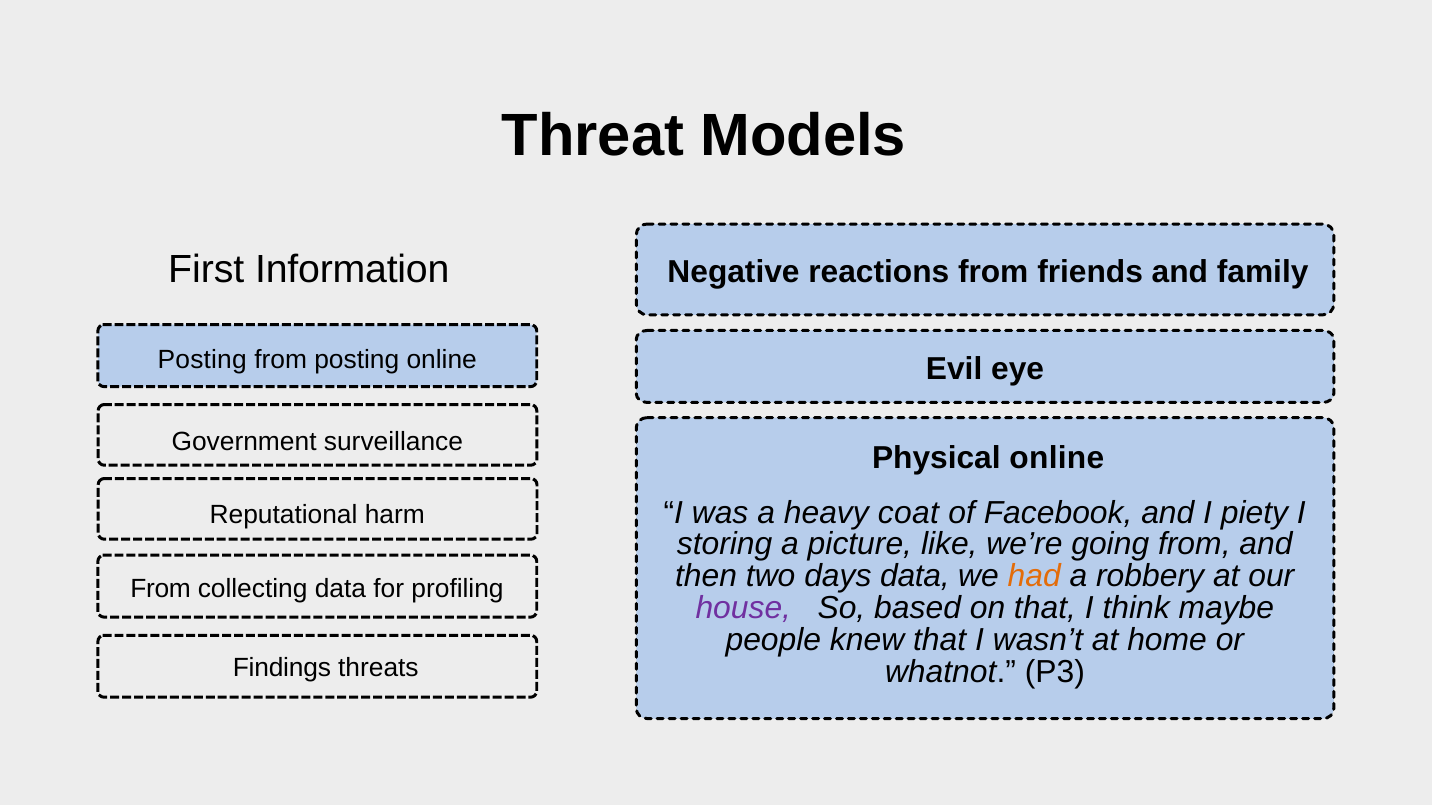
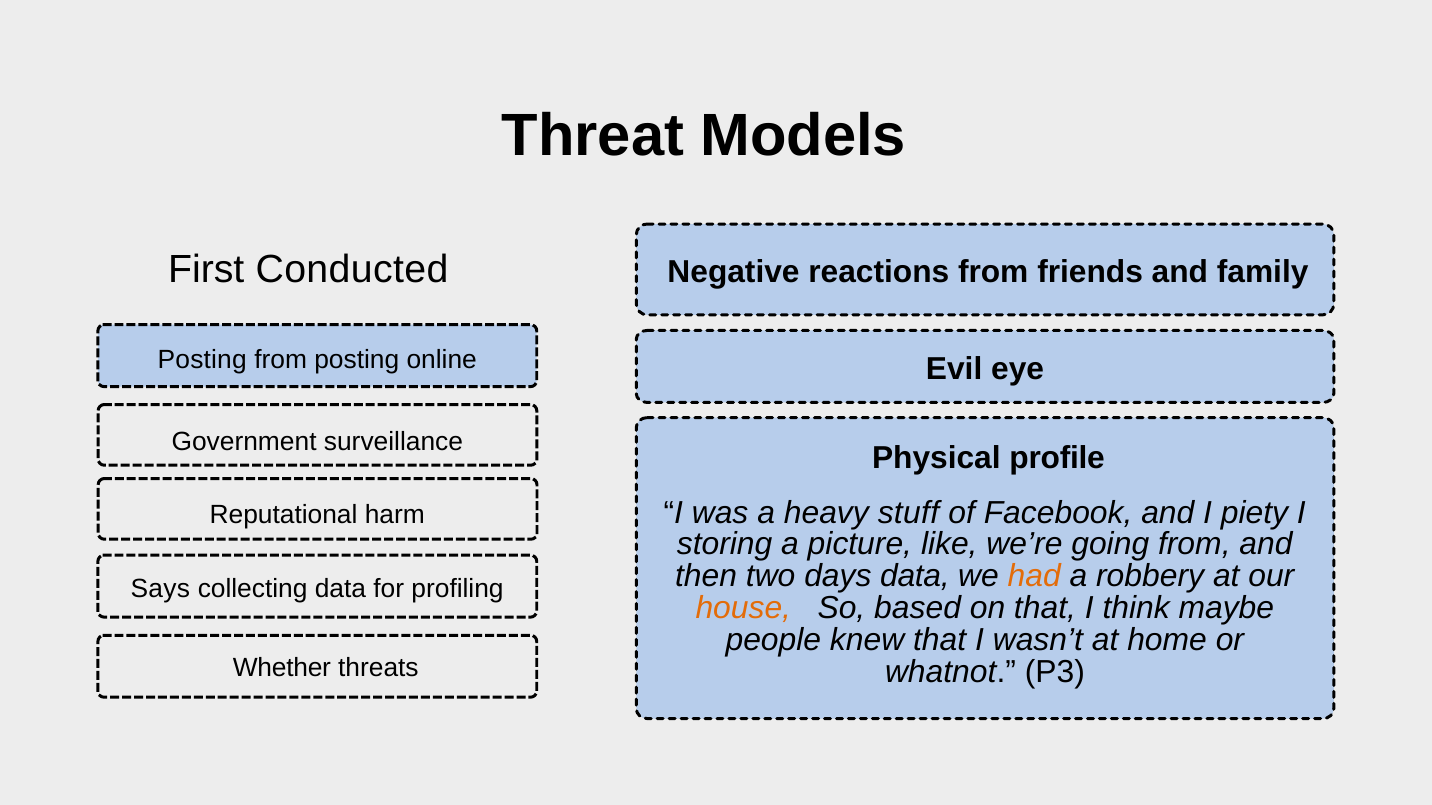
Information: Information -> Conducted
Physical online: online -> profile
coat: coat -> stuff
From at (161, 589): From -> Says
house colour: purple -> orange
Findings: Findings -> Whether
